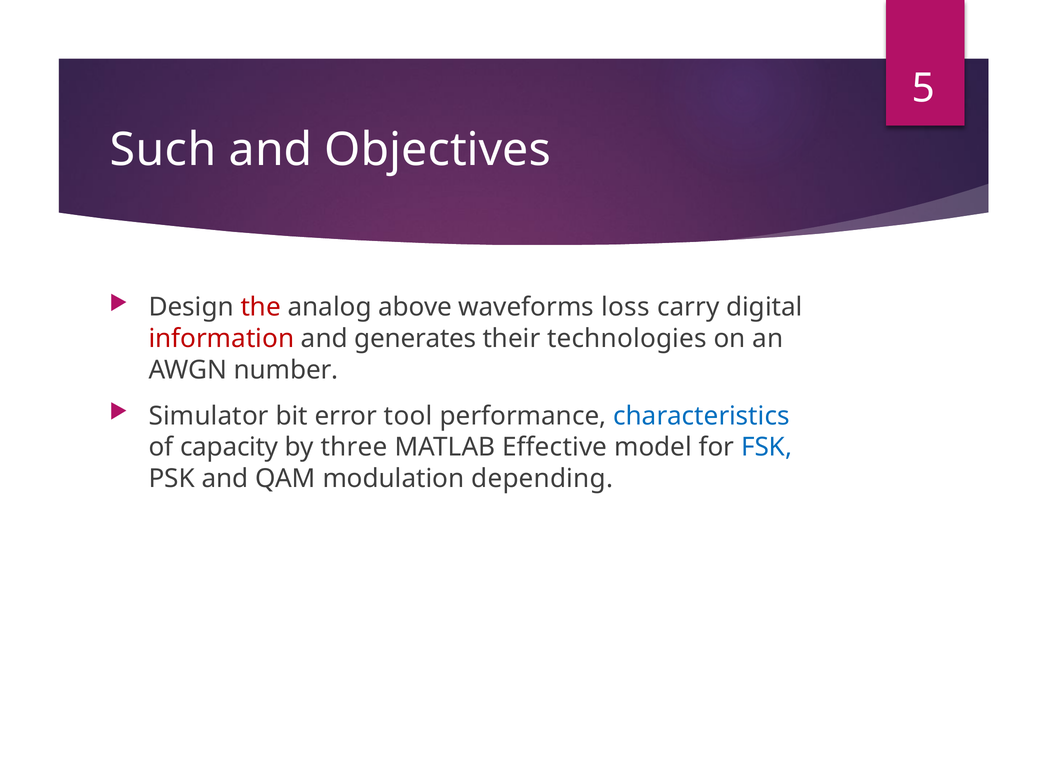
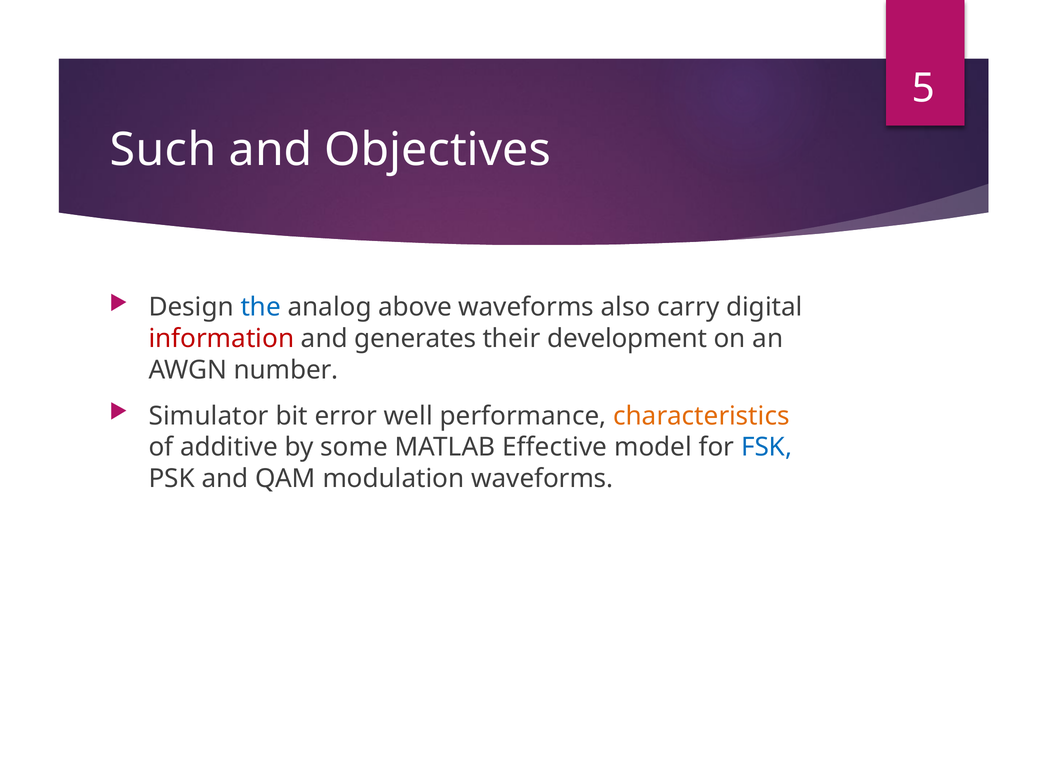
the colour: red -> blue
loss: loss -> also
technologies: technologies -> development
tool: tool -> well
characteristics colour: blue -> orange
capacity: capacity -> additive
three: three -> some
modulation depending: depending -> waveforms
